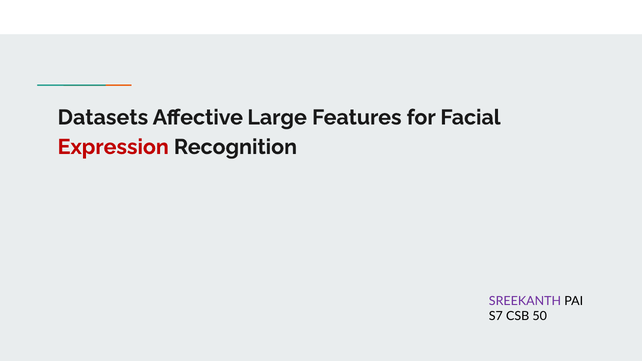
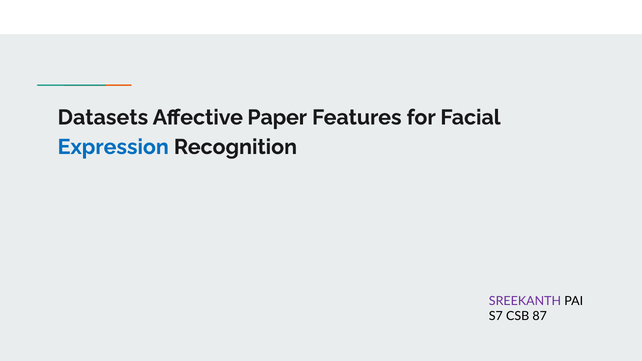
Large: Large -> Paper
Expression colour: red -> blue
50: 50 -> 87
